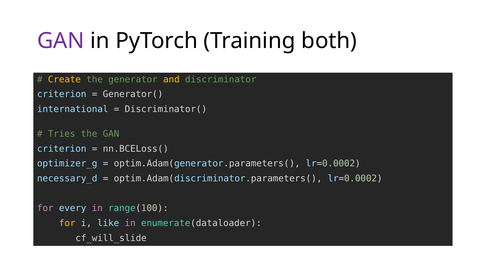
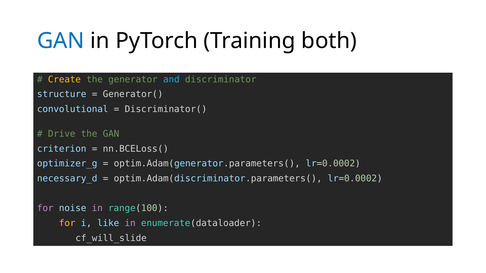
GAN at (61, 41) colour: purple -> blue
and colour: yellow -> light blue
criterion at (62, 94): criterion -> structure
international: international -> convolutional
Tries: Tries -> Drive
every: every -> noise
